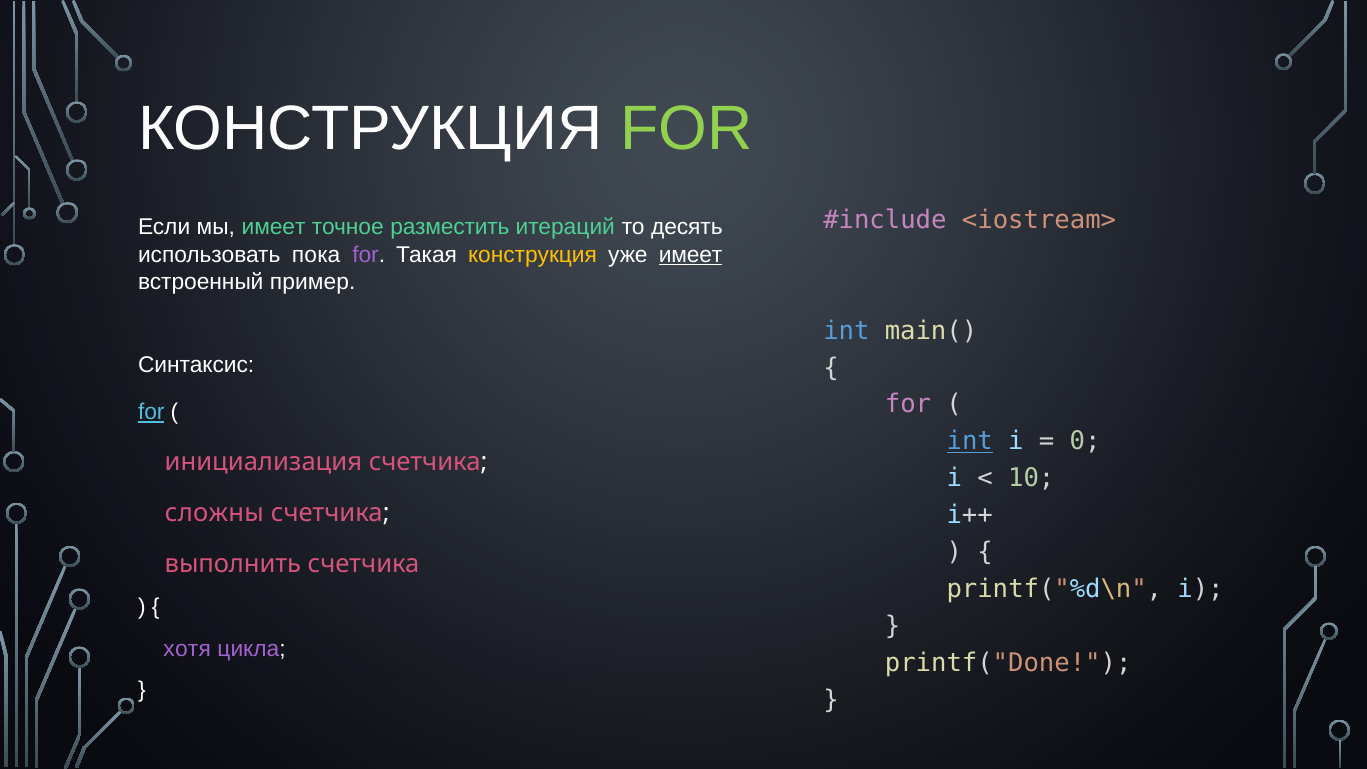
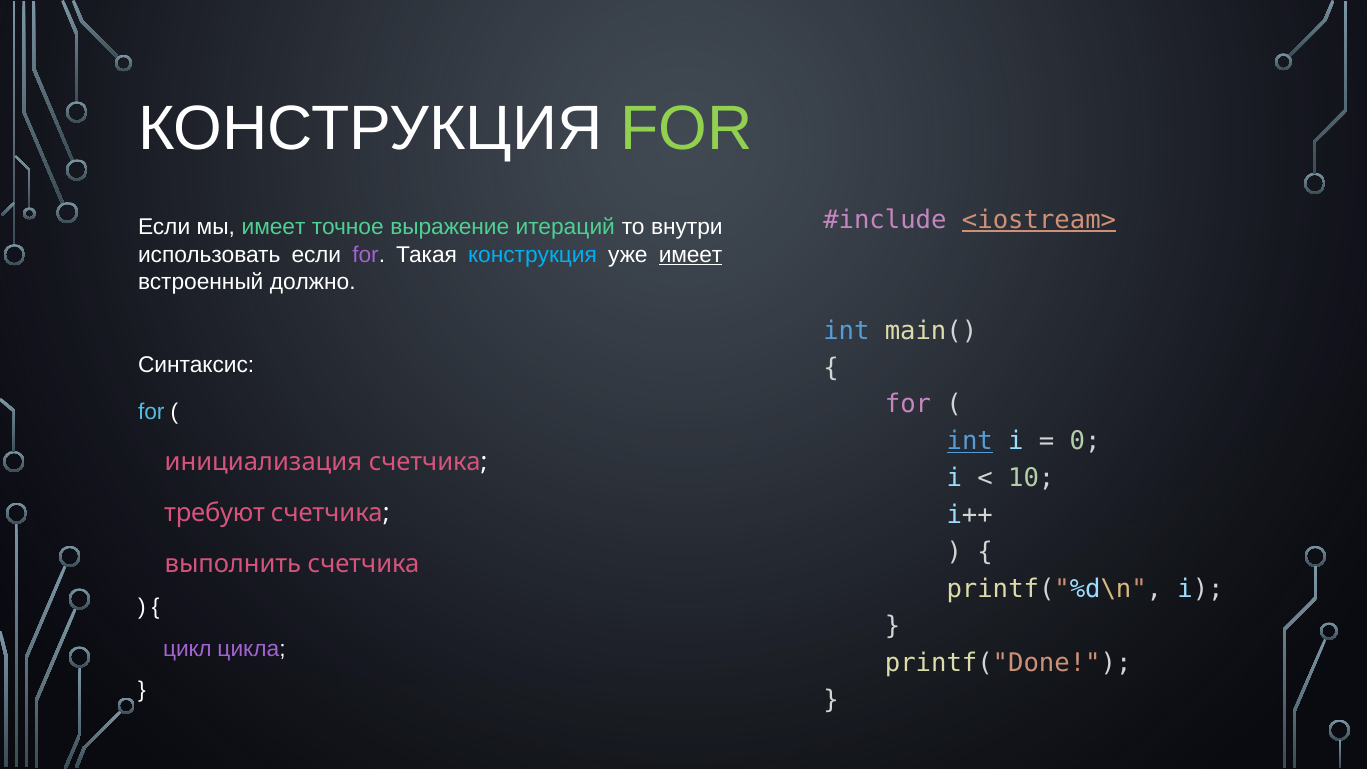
<iostream> underline: none -> present
разместить: разместить -> выражение
десять: десять -> внутри
использовать пока: пока -> если
конструкция at (533, 255) colour: yellow -> light blue
пример: пример -> должно
for at (151, 412) underline: present -> none
сложны: сложны -> требуют
хотя: хотя -> цикл
